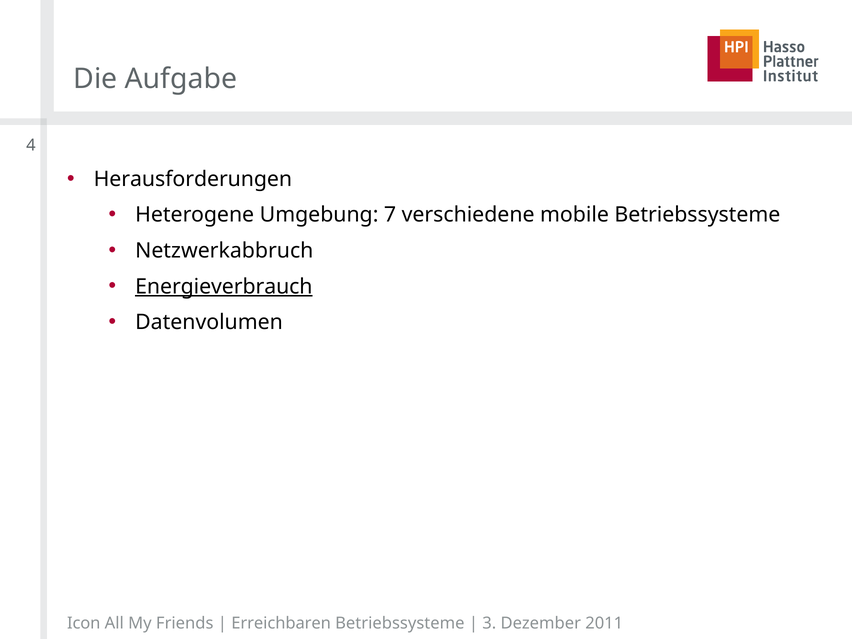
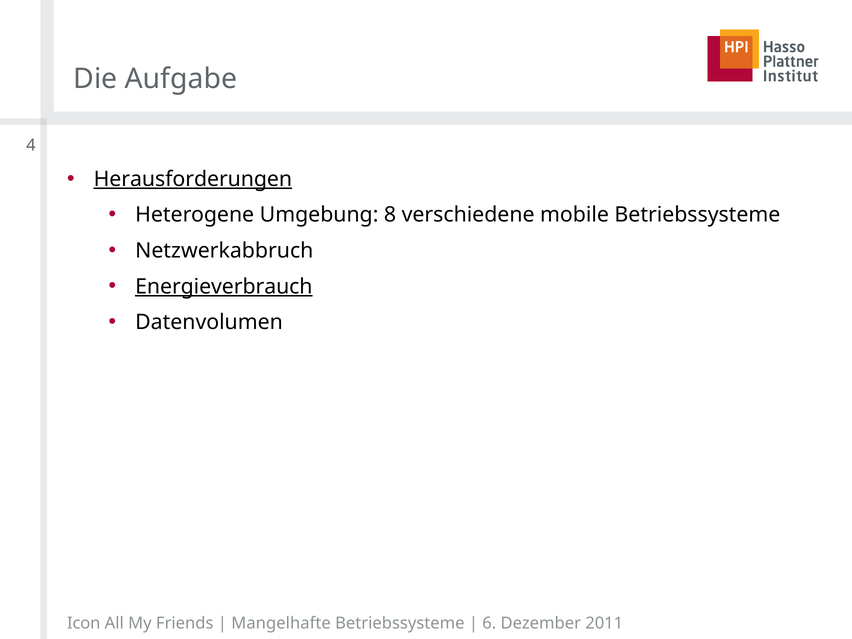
Herausforderungen underline: none -> present
7: 7 -> 8
Erreichbaren: Erreichbaren -> Mangelhafte
3: 3 -> 6
